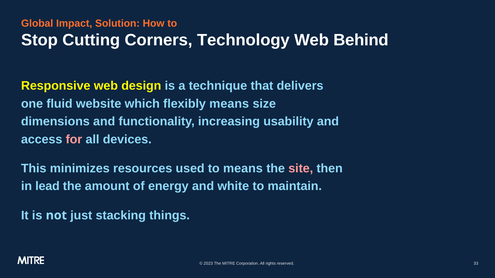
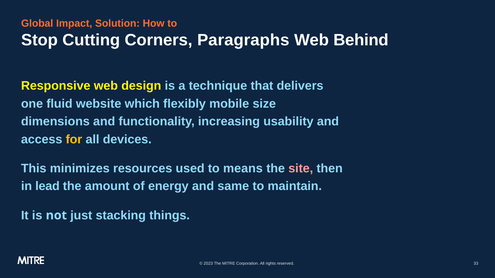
Technology: Technology -> Paragraphs
flexibly means: means -> mobile
for colour: pink -> yellow
white: white -> same
